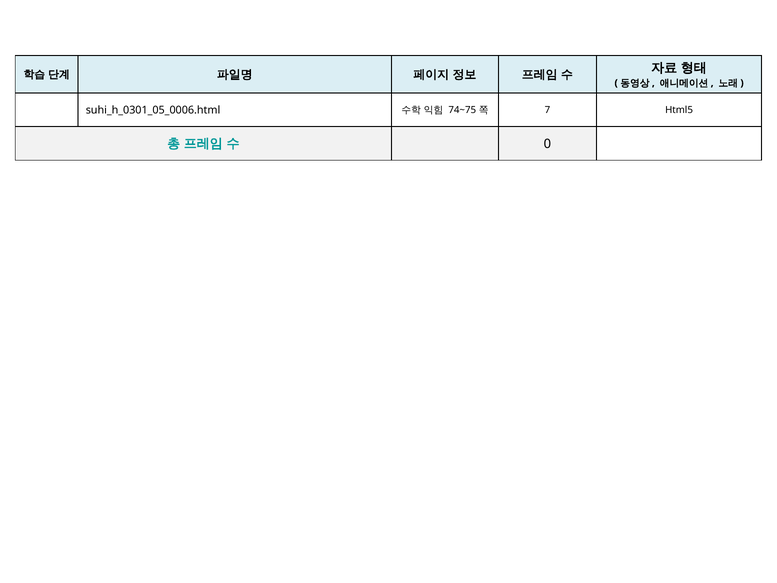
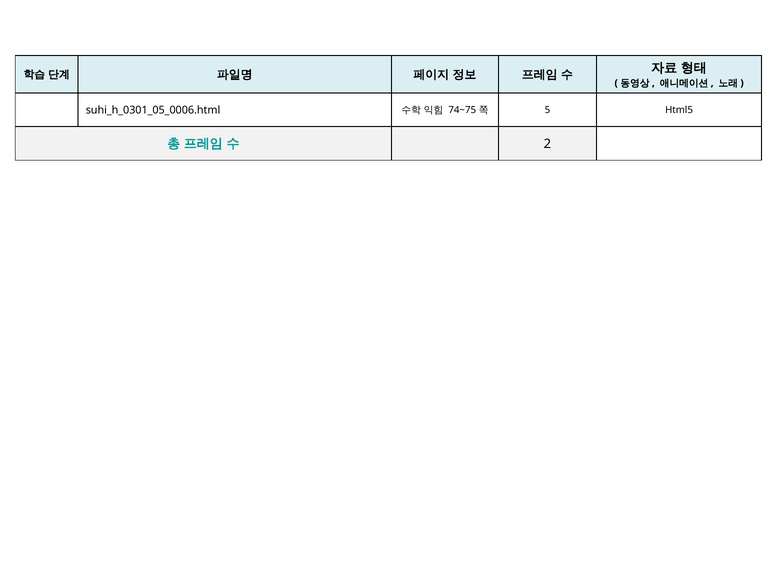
7: 7 -> 5
0: 0 -> 2
